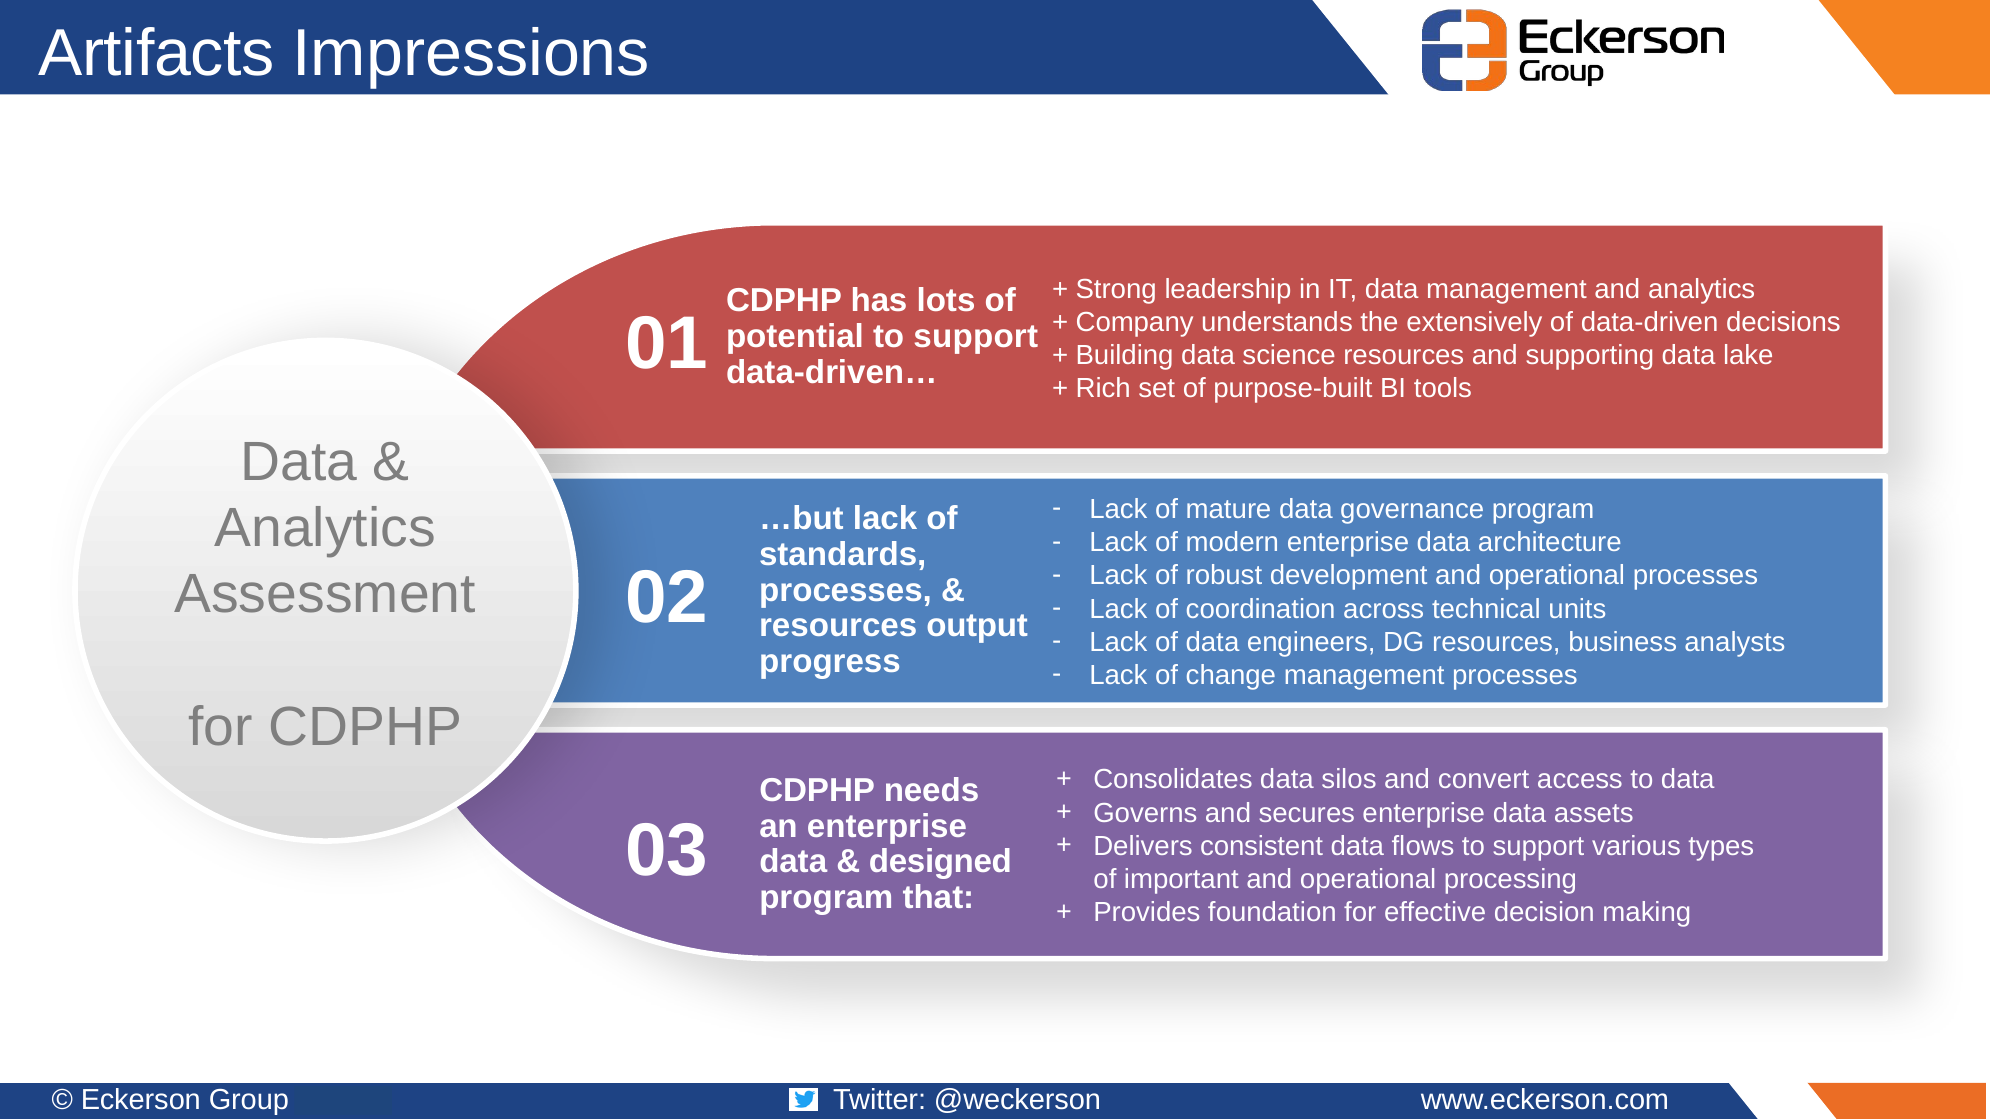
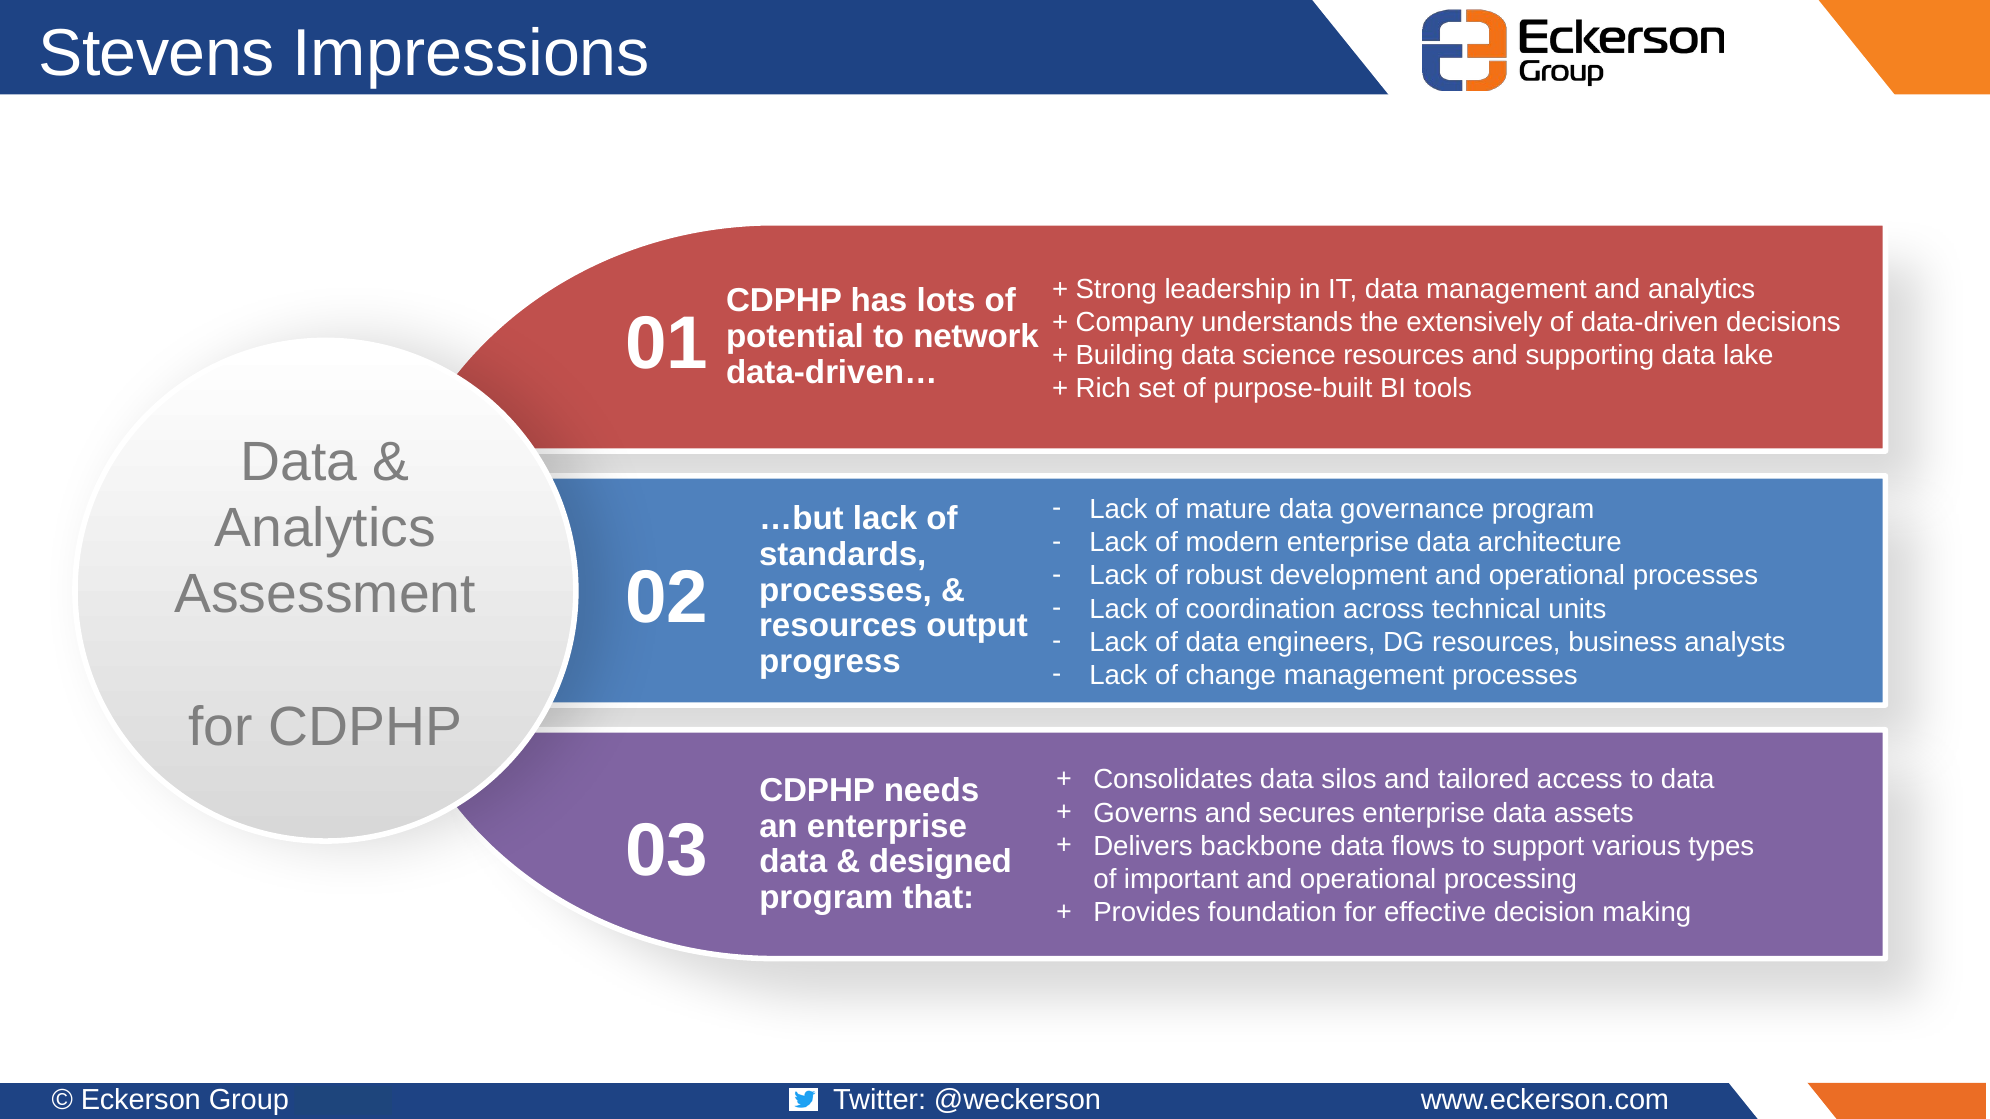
Artifacts: Artifacts -> Stevens
potential to support: support -> network
convert: convert -> tailored
consistent: consistent -> backbone
